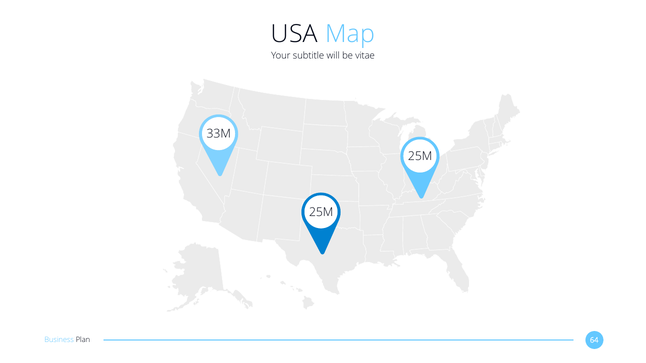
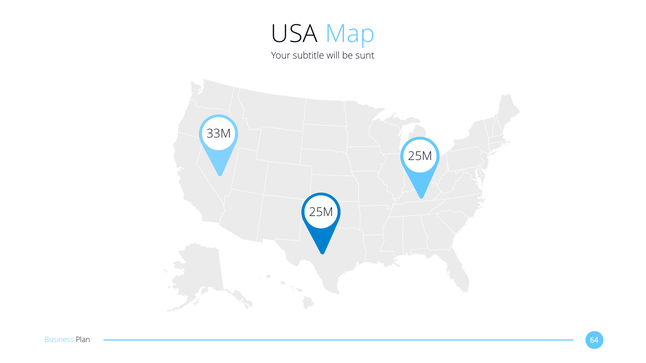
vitae: vitae -> sunt
